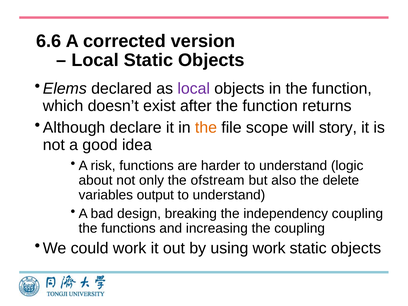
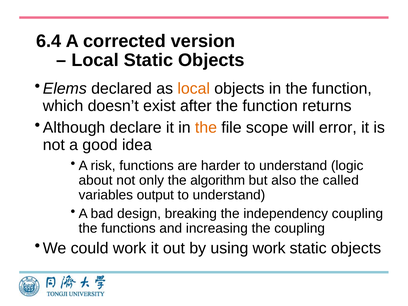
6.6: 6.6 -> 6.4
local at (194, 89) colour: purple -> orange
story: story -> error
ofstream: ofstream -> algorithm
delete: delete -> called
